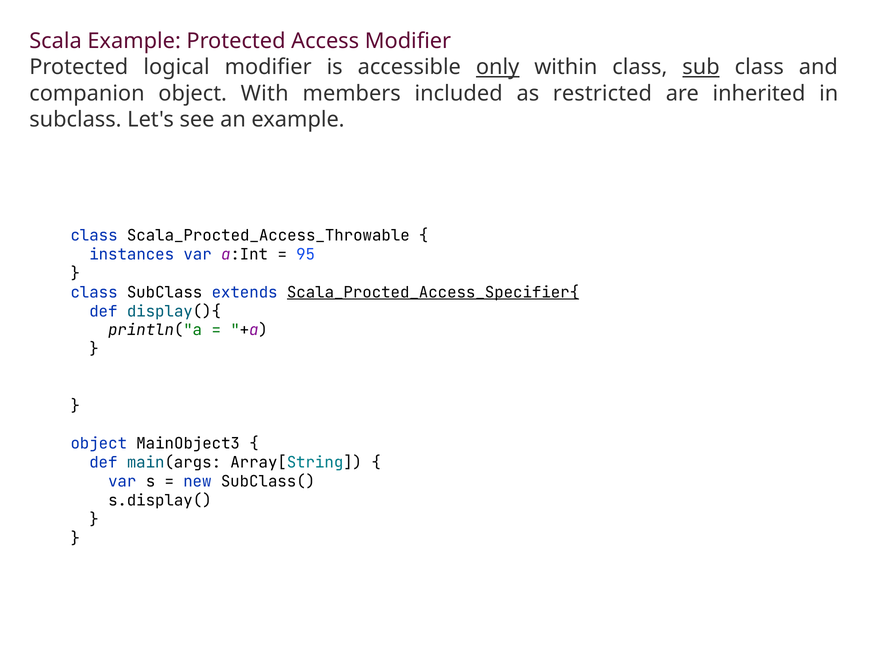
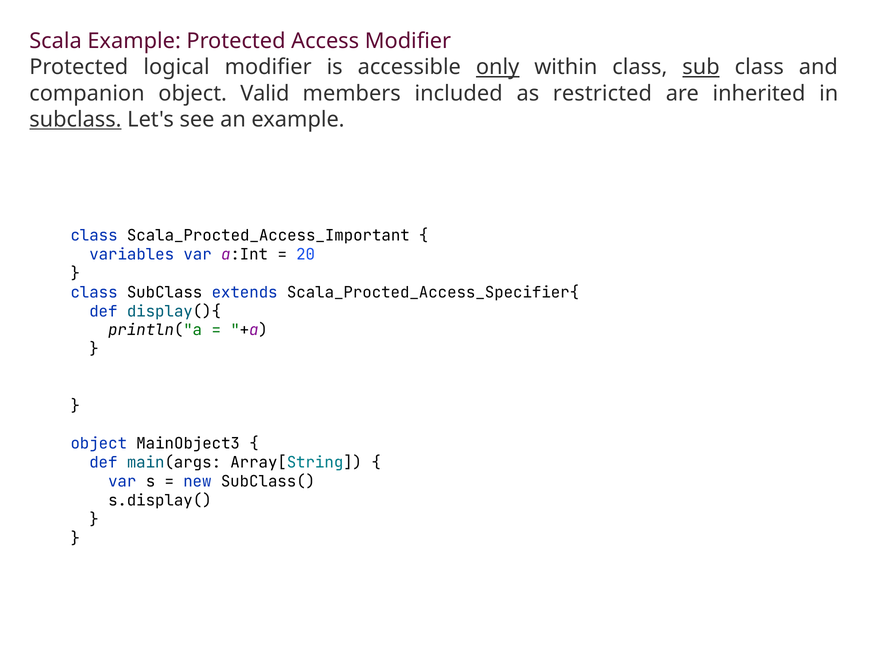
With: With -> Valid
subclass at (75, 120) underline: none -> present
Scala_Procted_Access_Throwable: Scala_Procted_Access_Throwable -> Scala_Procted_Access_Important
instances: instances -> variables
95: 95 -> 20
Scala_Procted_Access_Specifier{ underline: present -> none
